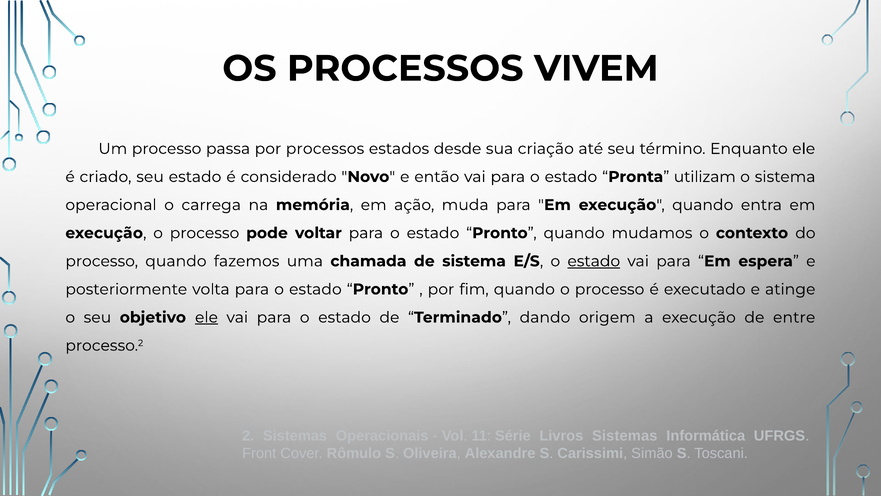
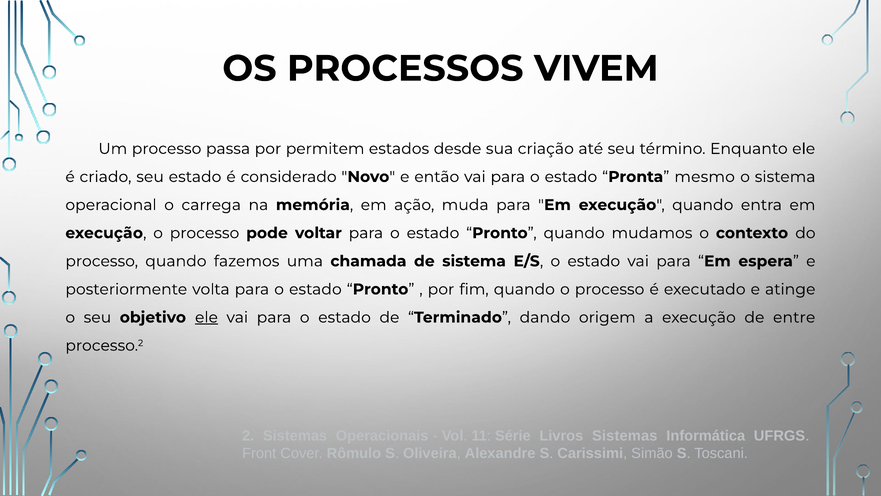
por processos: processos -> permitem
utilizam: utilizam -> mesmo
estado at (594, 261) underline: present -> none
